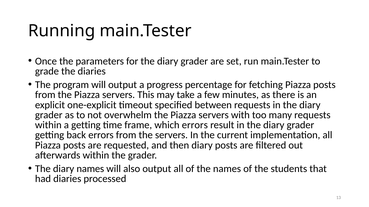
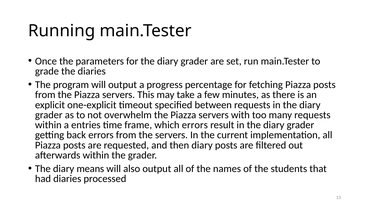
a getting: getting -> entries
diary names: names -> means
